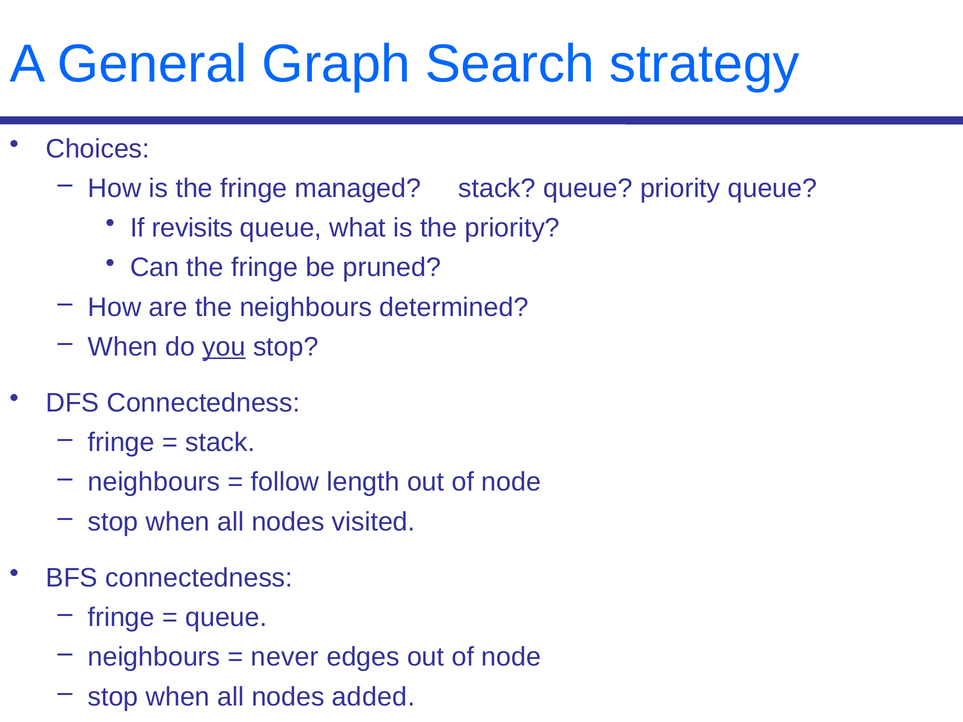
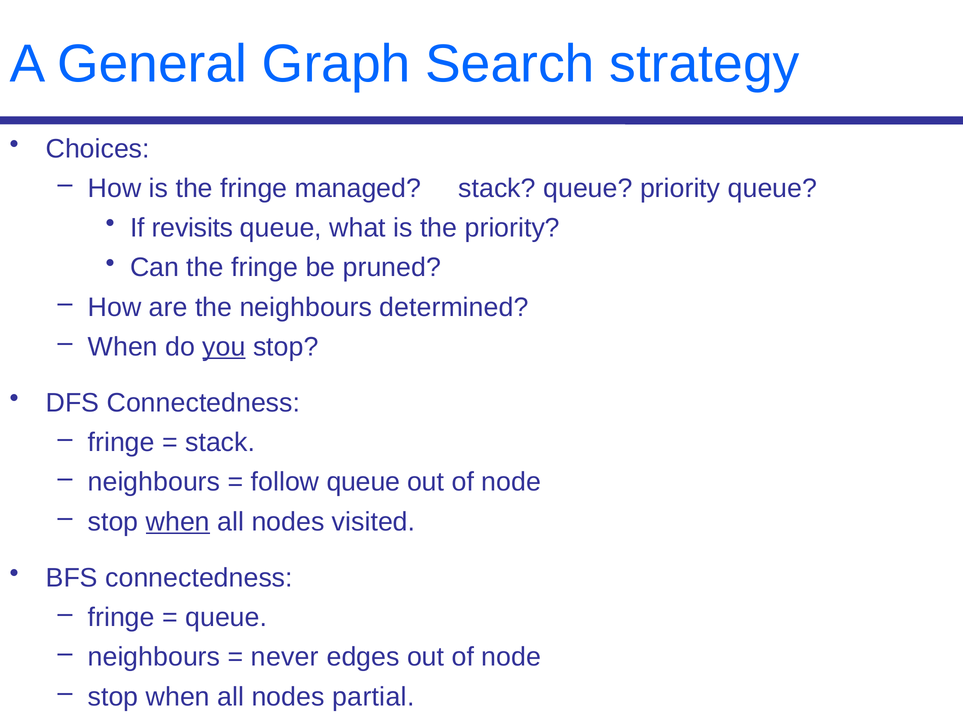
follow length: length -> queue
when at (178, 522) underline: none -> present
added: added -> partial
